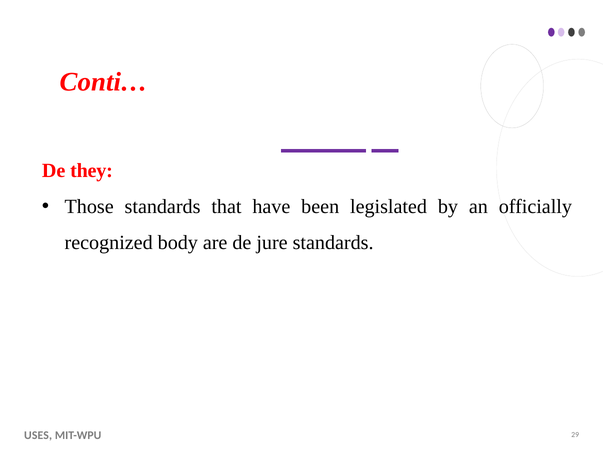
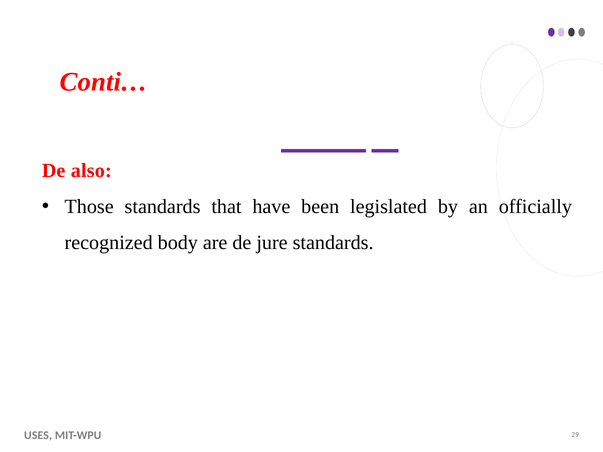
they: they -> also
